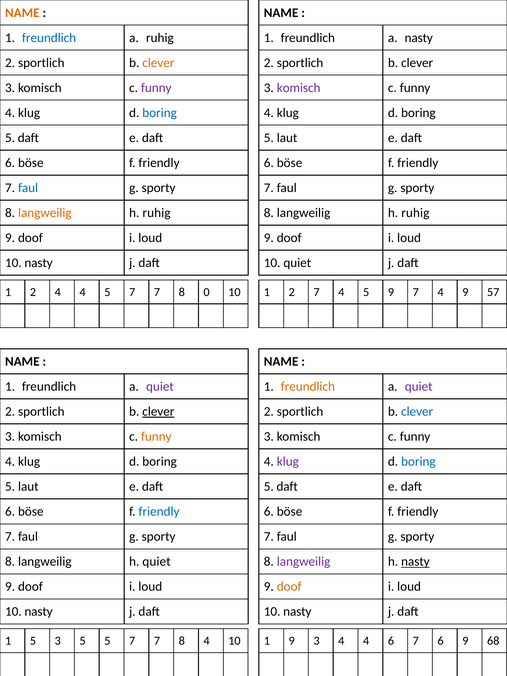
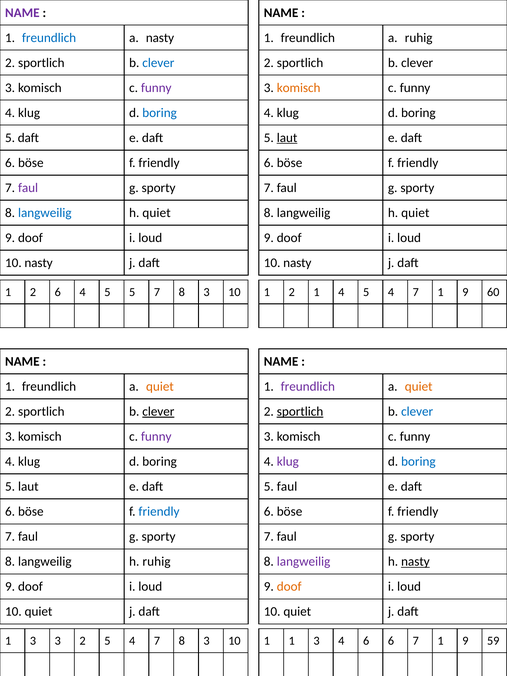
NAME at (22, 13) colour: orange -> purple
ruhig at (160, 38): ruhig -> nasty
nasty at (419, 38): nasty -> ruhig
clever at (158, 63) colour: orange -> blue
komisch at (299, 88) colour: purple -> orange
laut at (287, 138) underline: none -> present
faul at (28, 188) colour: blue -> purple
langweilig at (45, 213) colour: orange -> blue
ruhig at (157, 213): ruhig -> quiet
ruhig at (415, 213): ruhig -> quiet
quiet at (297, 263): quiet -> nasty
2 4: 4 -> 6
4 5 7: 7 -> 5
0 at (207, 292): 0 -> 3
2 7: 7 -> 1
4 5 9: 9 -> 4
4 at (441, 292): 4 -> 1
57: 57 -> 60
quiet at (160, 386) colour: purple -> orange
freundlich at (308, 386) colour: orange -> purple
quiet at (419, 386) colour: purple -> orange
sportlich at (300, 411) underline: none -> present
funny at (156, 436) colour: orange -> purple
daft at (287, 487): daft -> faul
h quiet: quiet -> ruhig
nasty at (39, 612): nasty -> quiet
nasty at (297, 612): nasty -> quiet
5 at (33, 641): 5 -> 3
3 5: 5 -> 2
7 at (132, 641): 7 -> 4
4 at (207, 641): 4 -> 3
1 9: 9 -> 1
3 4 4: 4 -> 6
6 7 6: 6 -> 1
68: 68 -> 59
